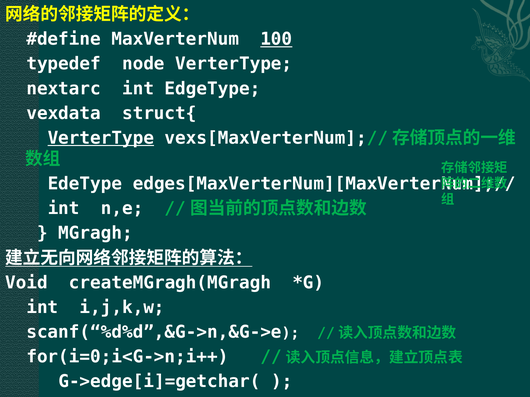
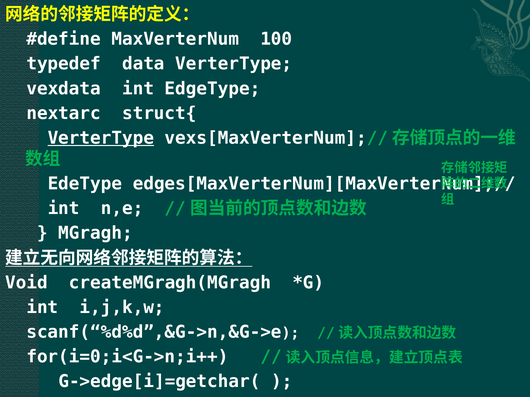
100 underline: present -> none
node: node -> data
nextarc: nextarc -> vexdata
vexdata: vexdata -> nextarc
